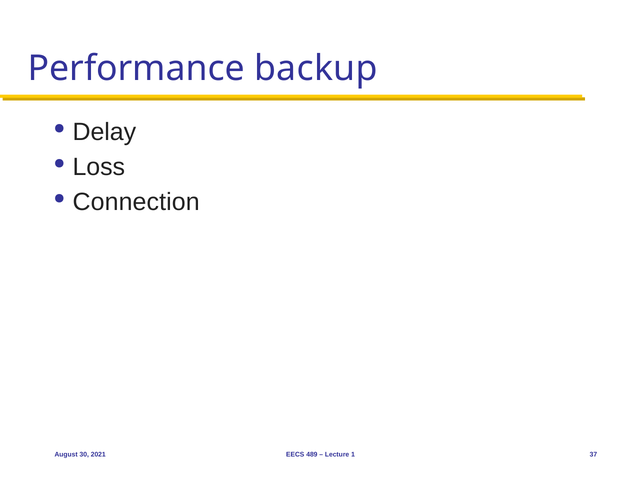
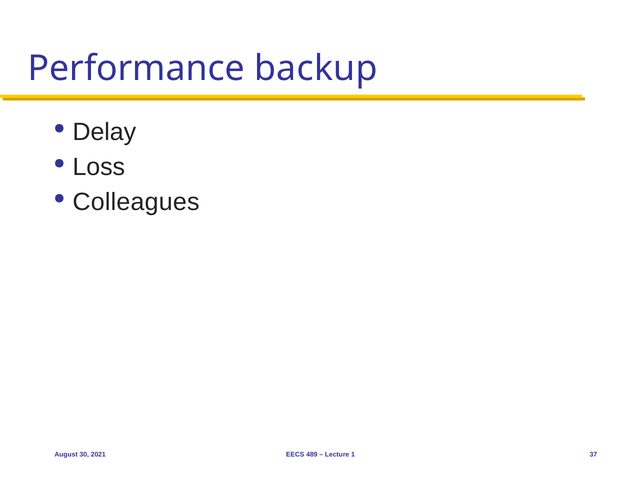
Connection: Connection -> Colleagues
